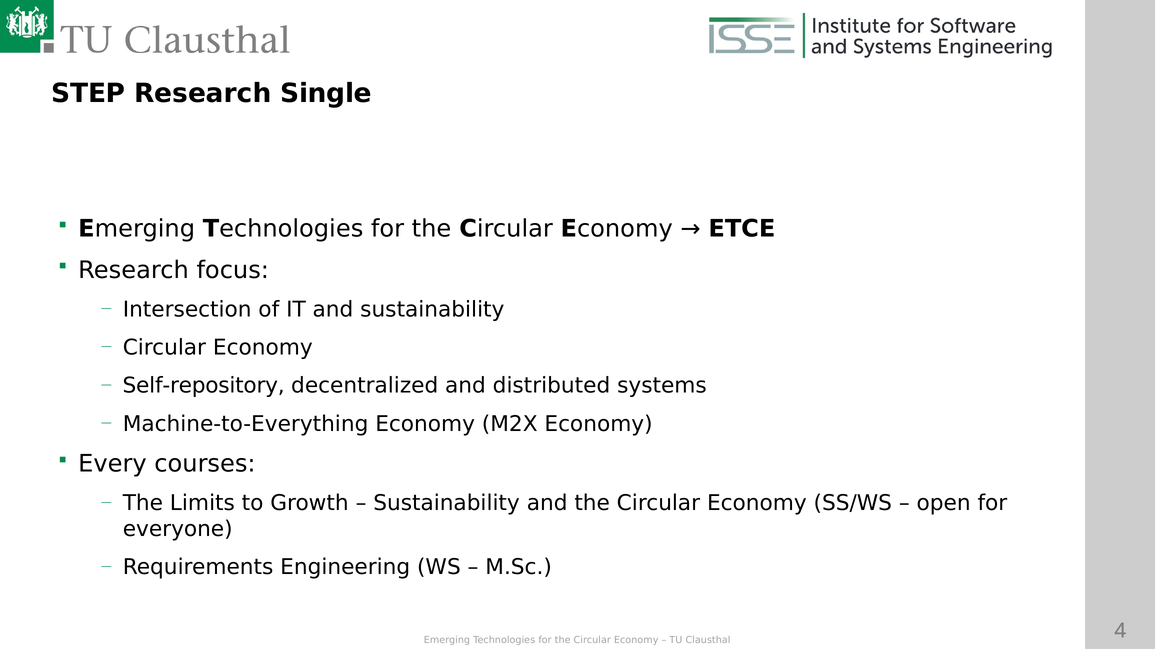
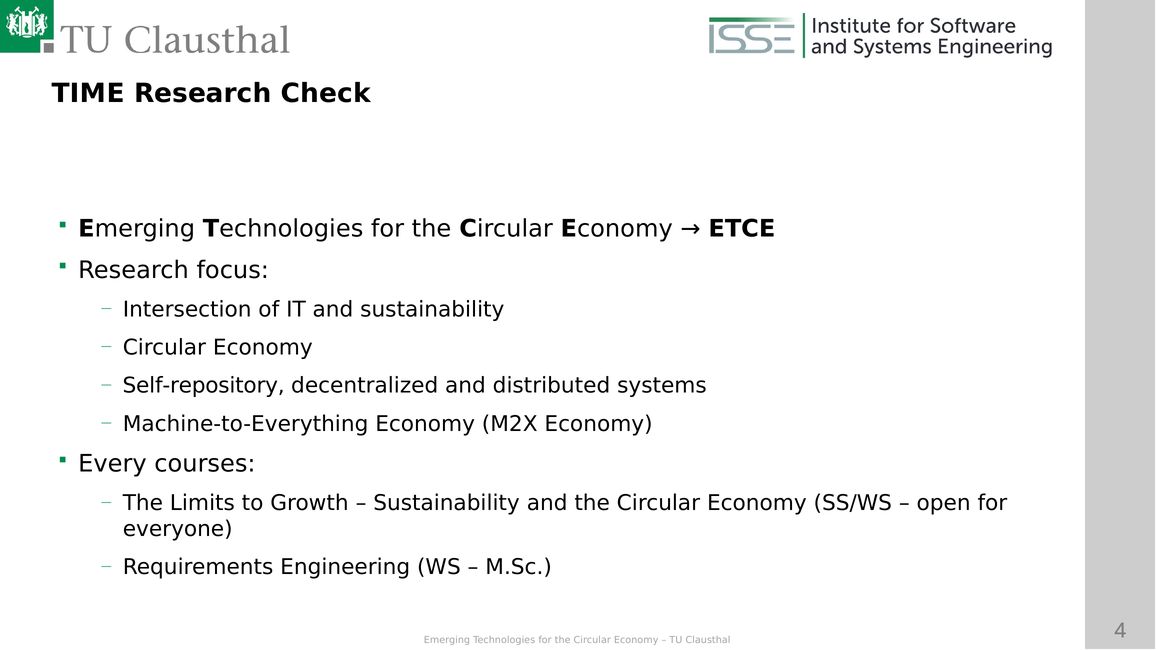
STEP: STEP -> TIME
Single: Single -> Check
